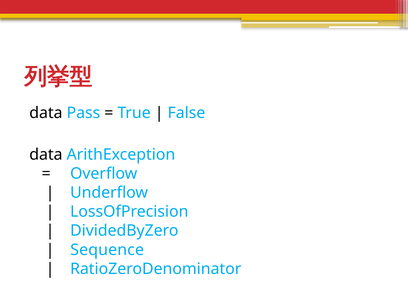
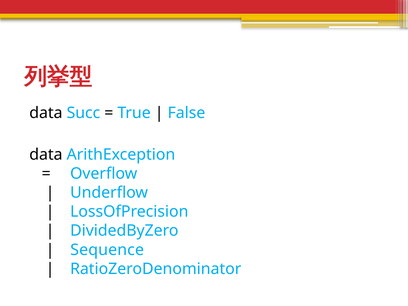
Pass: Pass -> Succ
